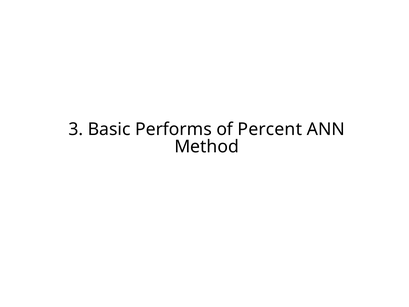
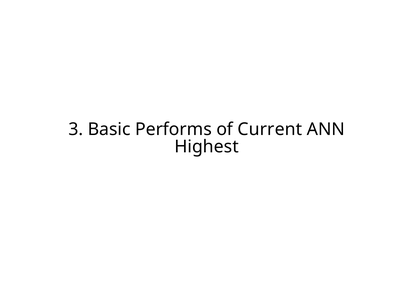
Percent: Percent -> Current
Method: Method -> Highest
